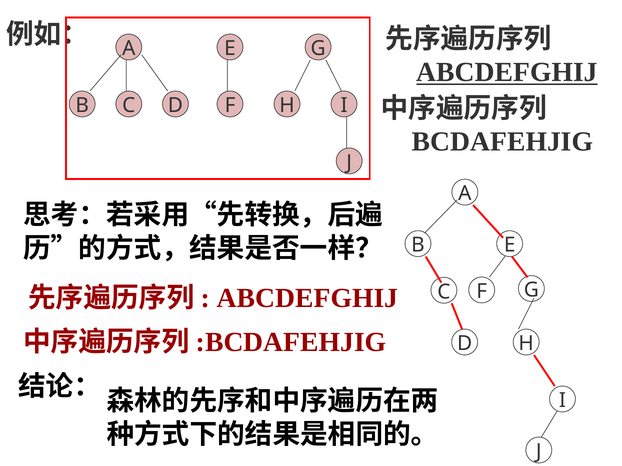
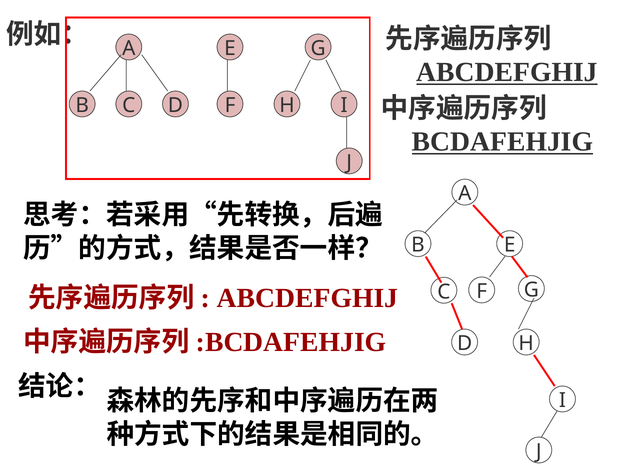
BCDAFEHJIG underline: none -> present
